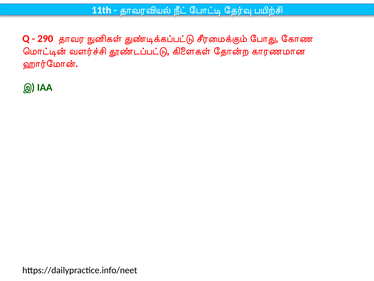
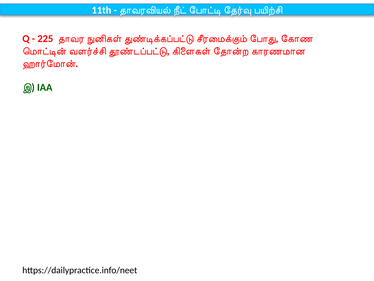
290: 290 -> 225
